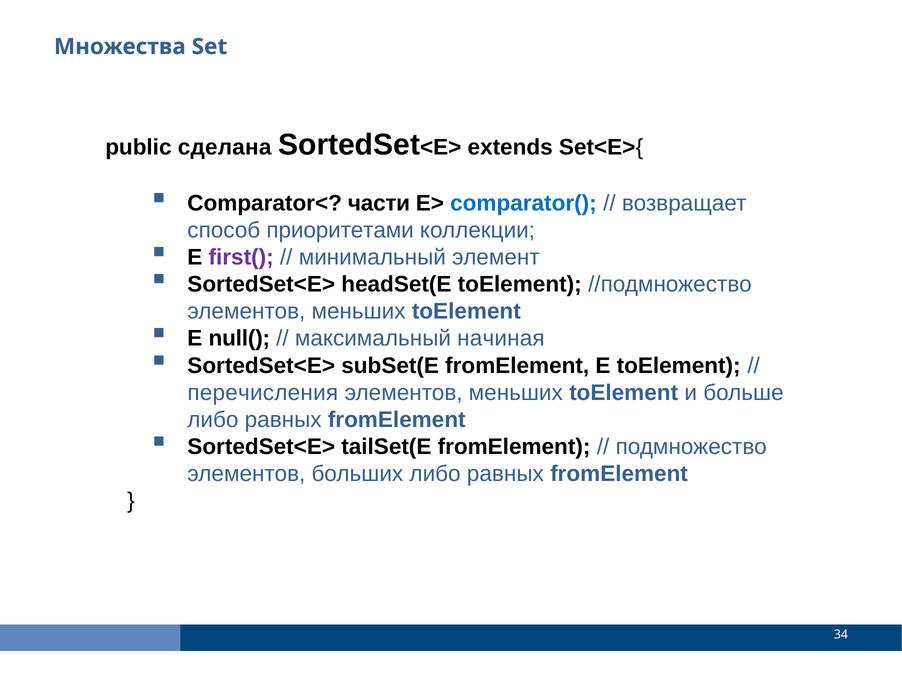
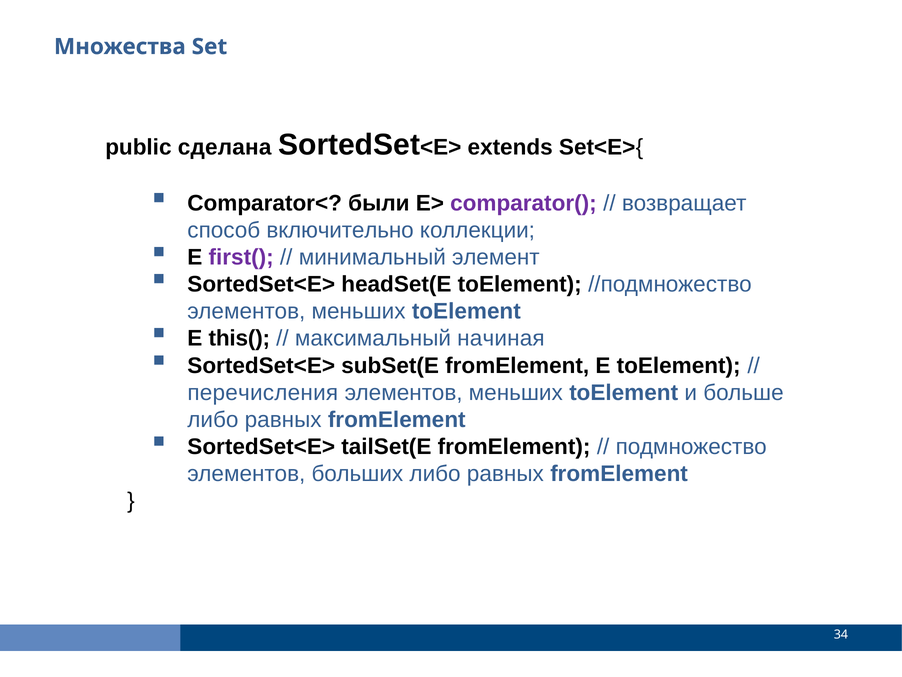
части: части -> были
comparator( colour: blue -> purple
приоритетами: приоритетами -> включительно
null(: null( -> this(
